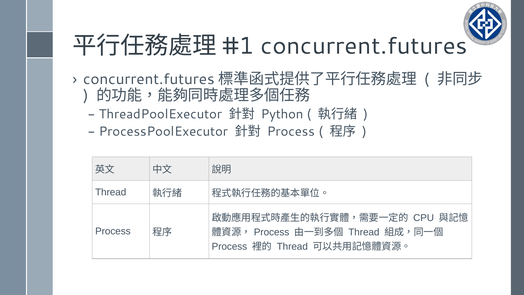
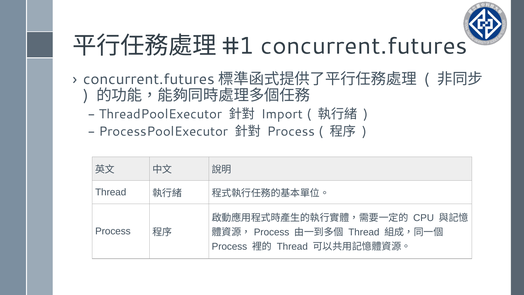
Python: Python -> Import
